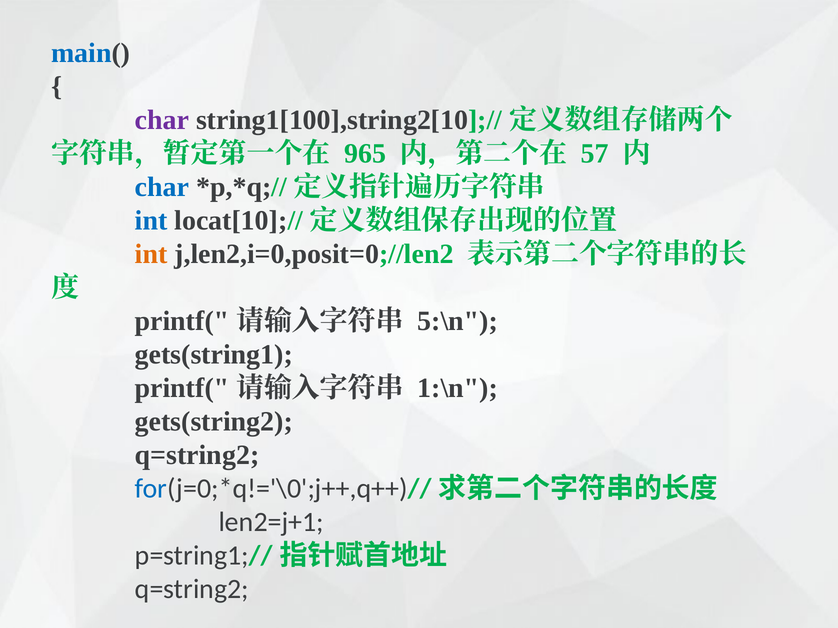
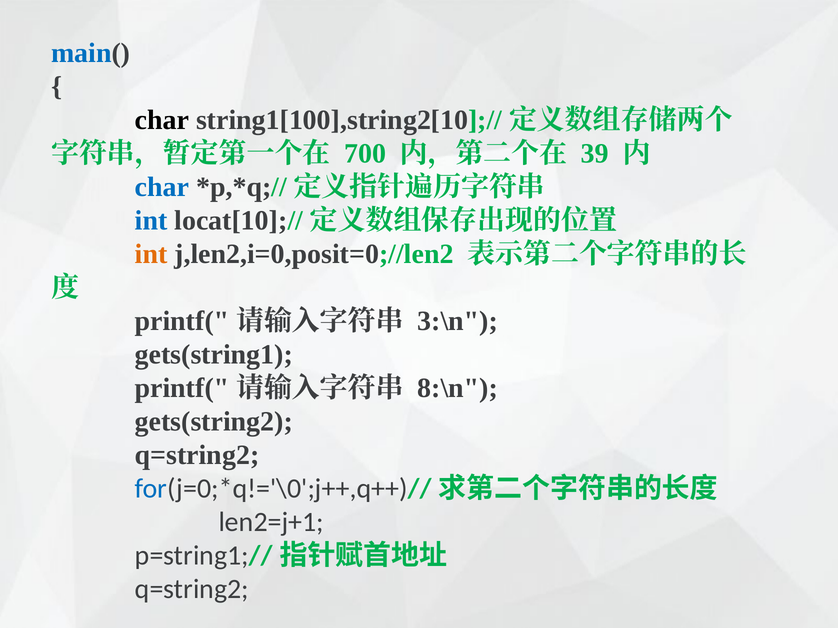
char at (162, 120) colour: purple -> black
965: 965 -> 700
57: 57 -> 39
5:\n: 5:\n -> 3:\n
1:\n: 1:\n -> 8:\n
